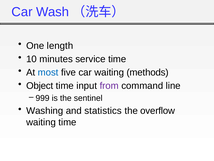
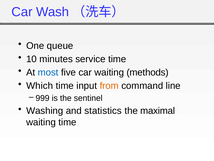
length: length -> queue
Object: Object -> Which
from colour: purple -> orange
overflow: overflow -> maximal
